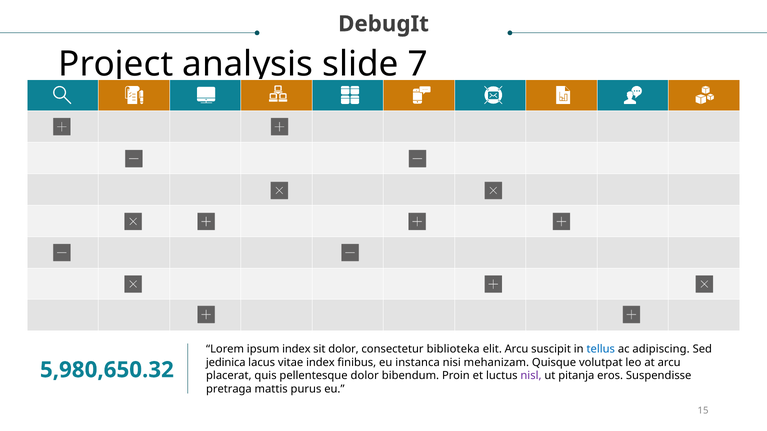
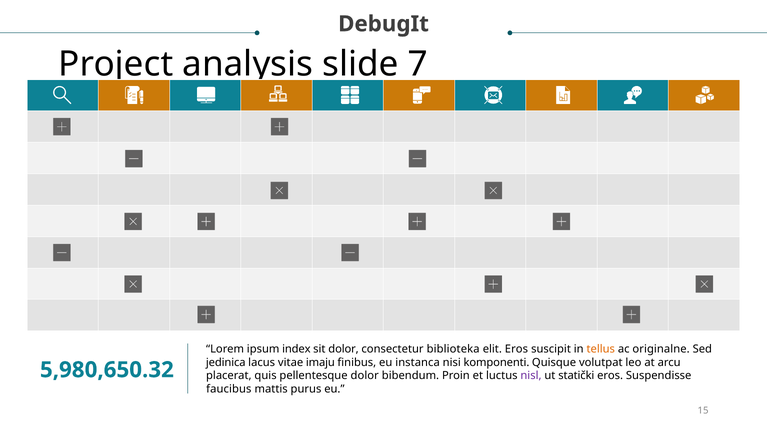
elit Arcu: Arcu -> Eros
tellus colour: blue -> orange
adipiscing: adipiscing -> originalne
vitae index: index -> imaju
mehanizam: mehanizam -> komponenti
pitanja: pitanja -> statički
pretraga: pretraga -> faucibus
